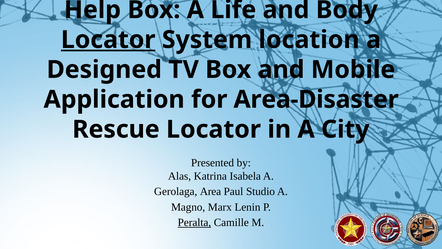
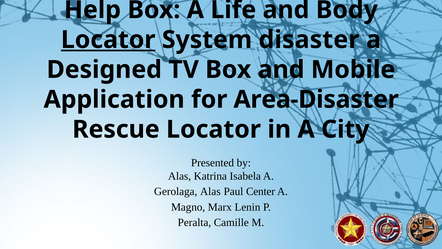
location: location -> disaster
Gerolaga Area: Area -> Alas
Studio: Studio -> Center
Peralta underline: present -> none
